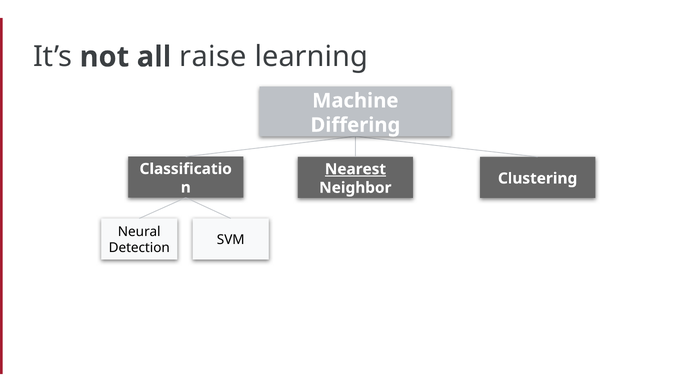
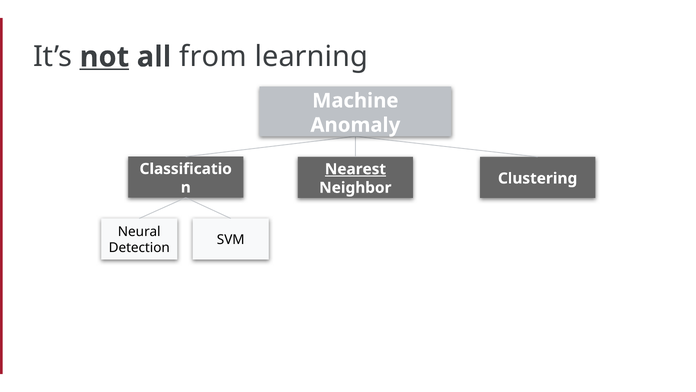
not underline: none -> present
raise: raise -> from
Differing: Differing -> Anomaly
